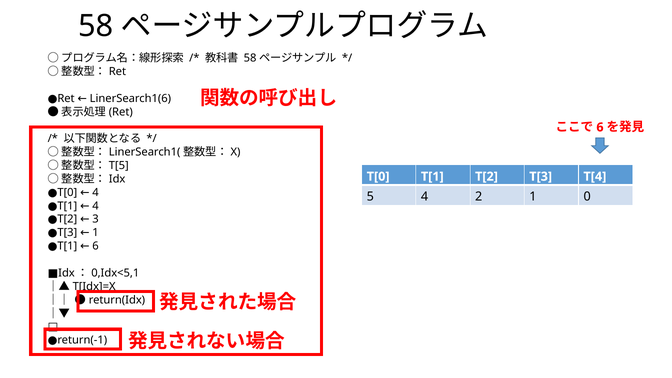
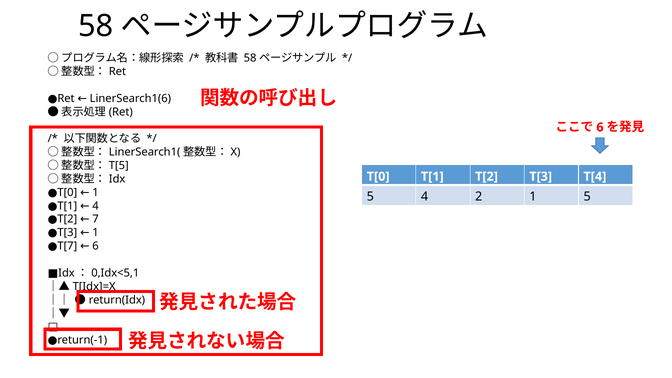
T[0 4: 4 -> 1
1 0: 0 -> 5
3: 3 -> 7
T[1 at (67, 246): T[1 -> T[7
